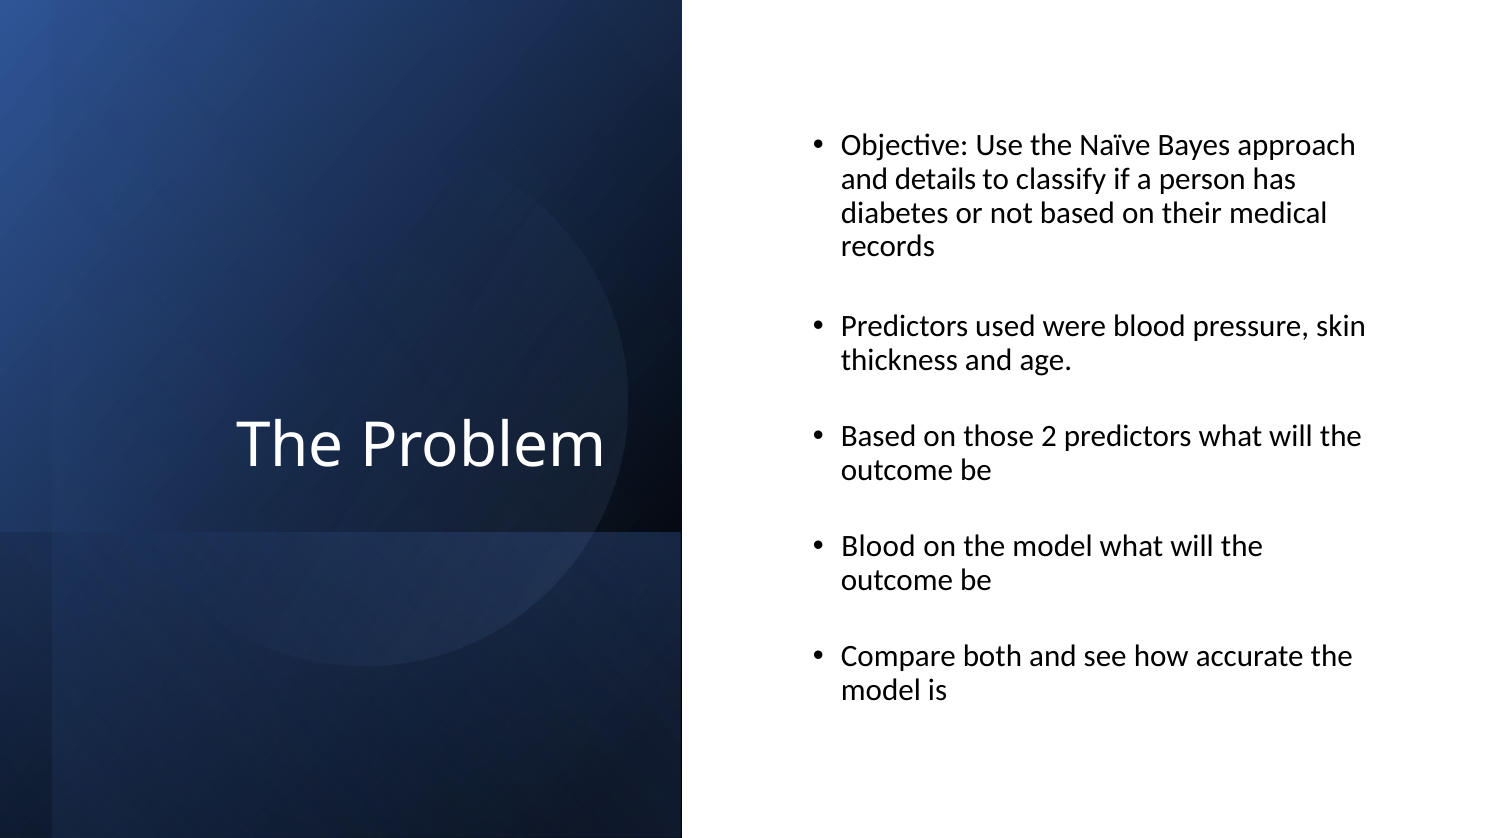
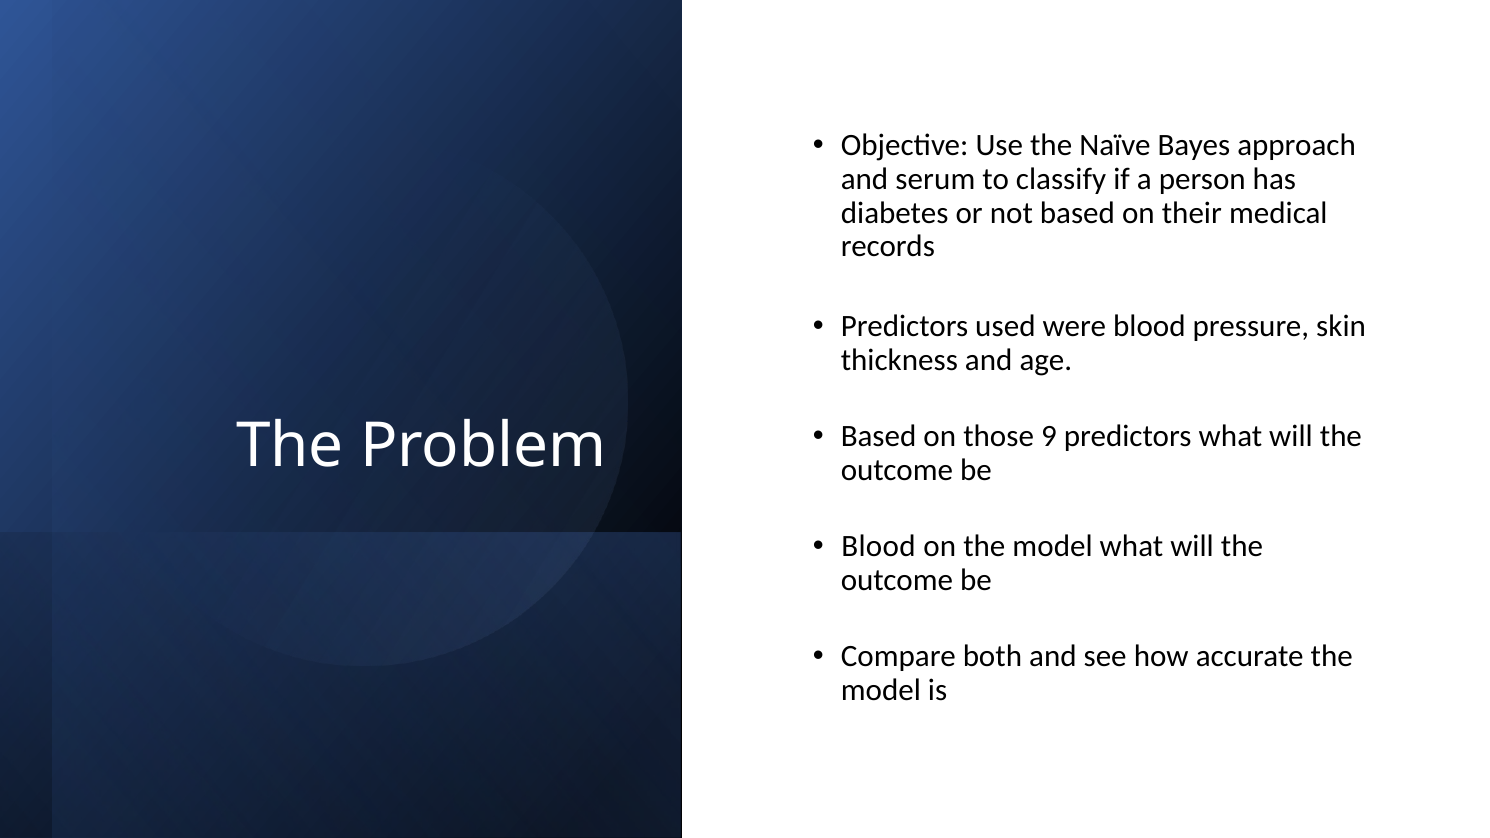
details: details -> serum
2: 2 -> 9
